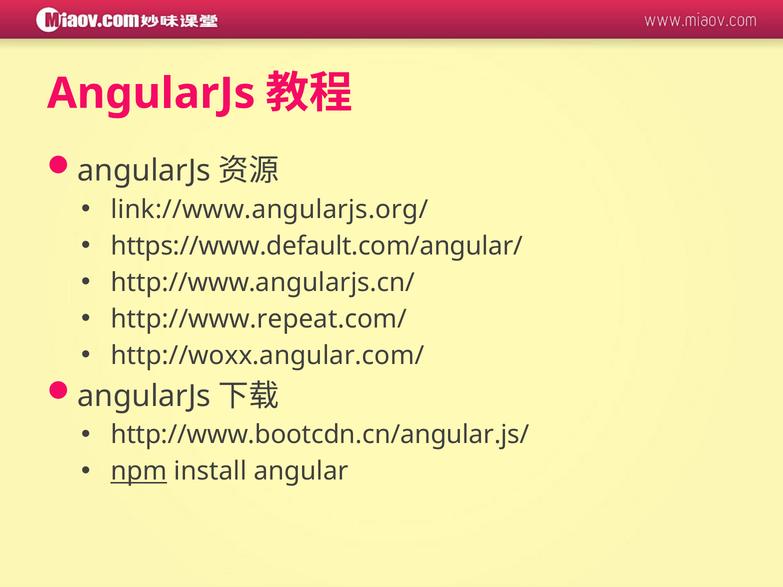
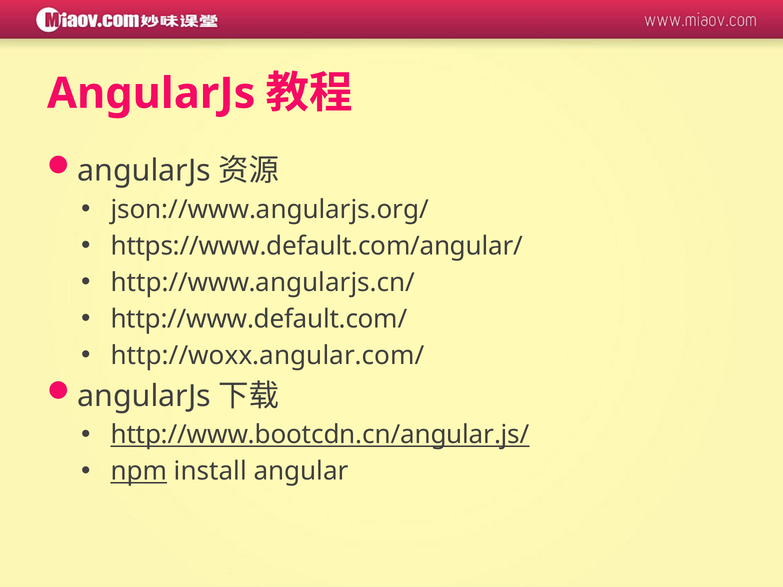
link://www.angularjs.org/: link://www.angularjs.org/ -> json://www.angularjs.org/
http://www.repeat.com/: http://www.repeat.com/ -> http://www.default.com/
http://www.bootcdn.cn/angular.js/ underline: none -> present
